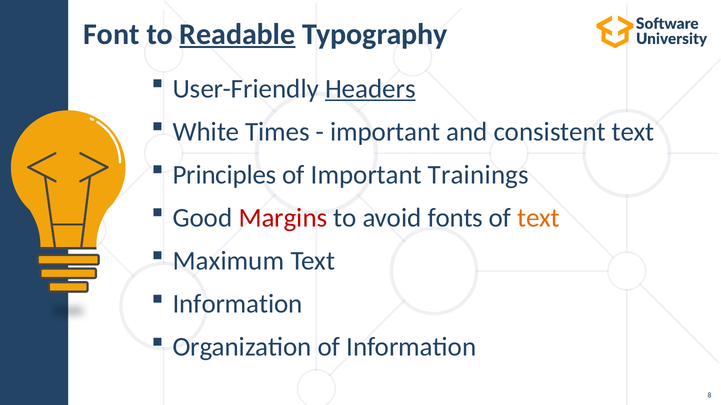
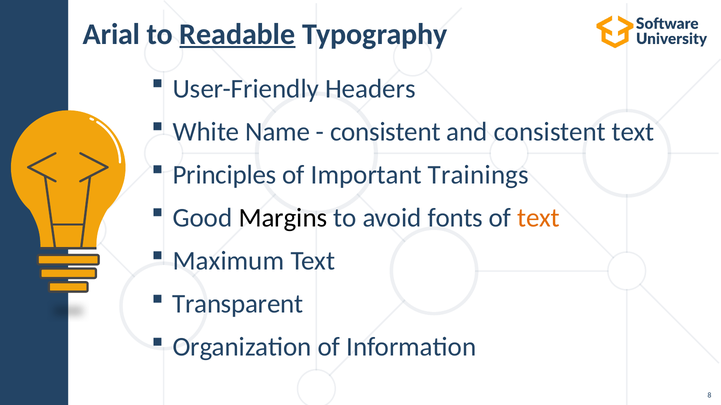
Font: Font -> Arial
Headers underline: present -> none
Times: Times -> Name
important at (385, 132): important -> consistent
Margins colour: red -> black
Information at (238, 304): Information -> Transparent
